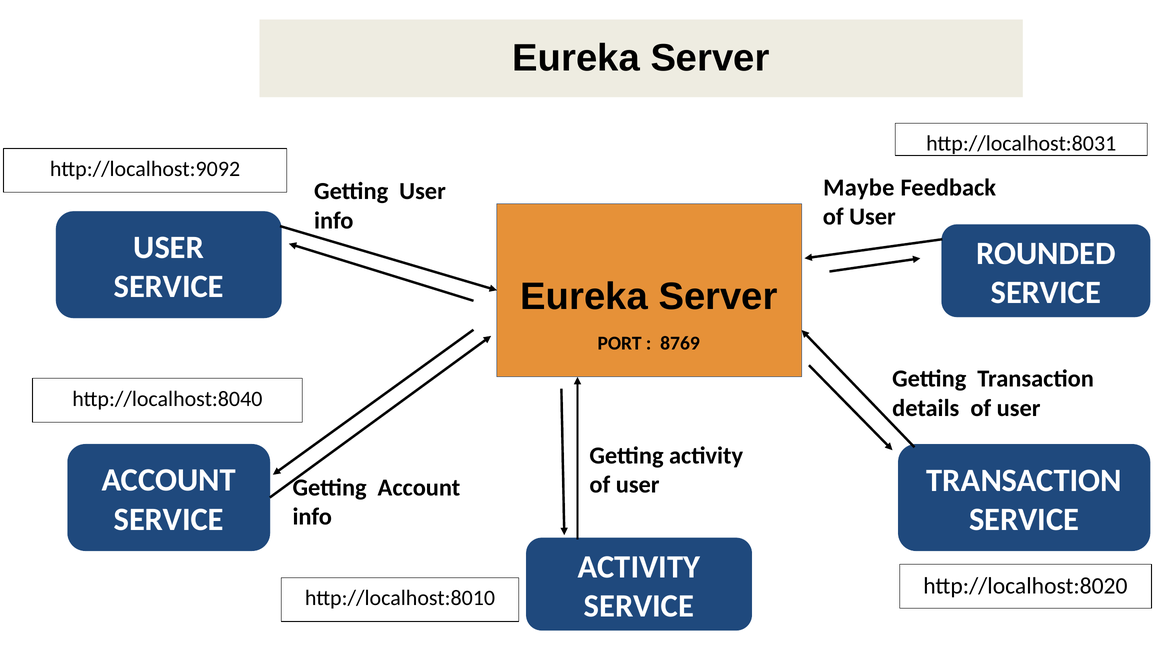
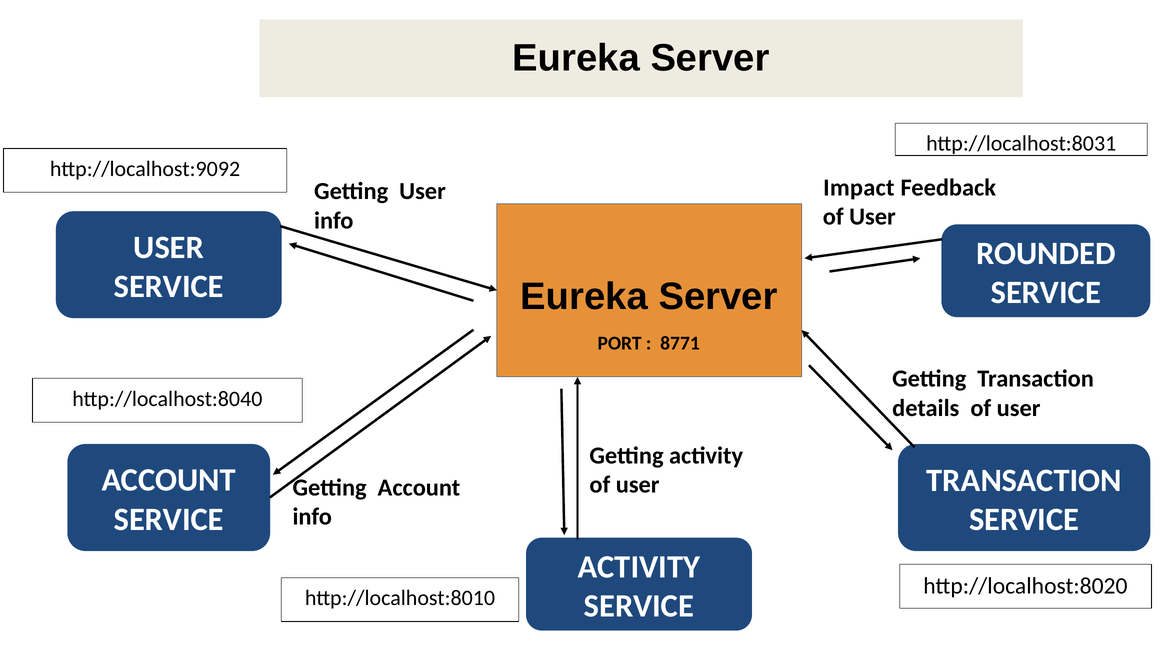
Maybe: Maybe -> Impact
8769: 8769 -> 8771
